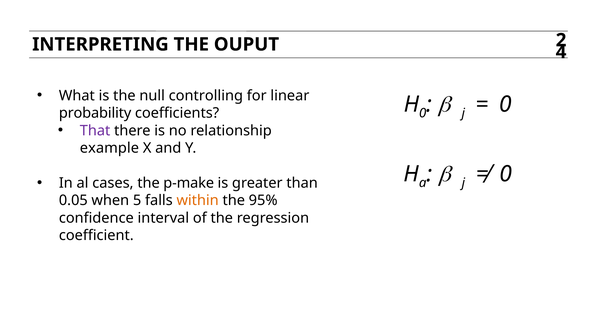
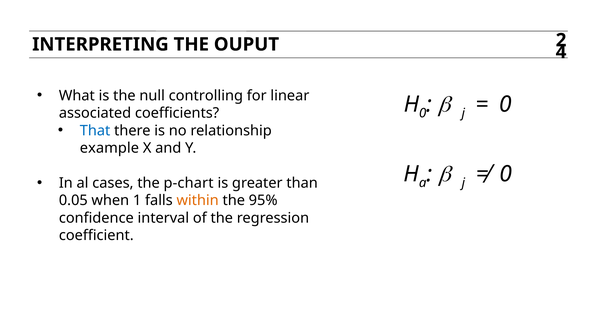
probability: probability -> associated
That colour: purple -> blue
p-make: p-make -> p-chart
5: 5 -> 1
